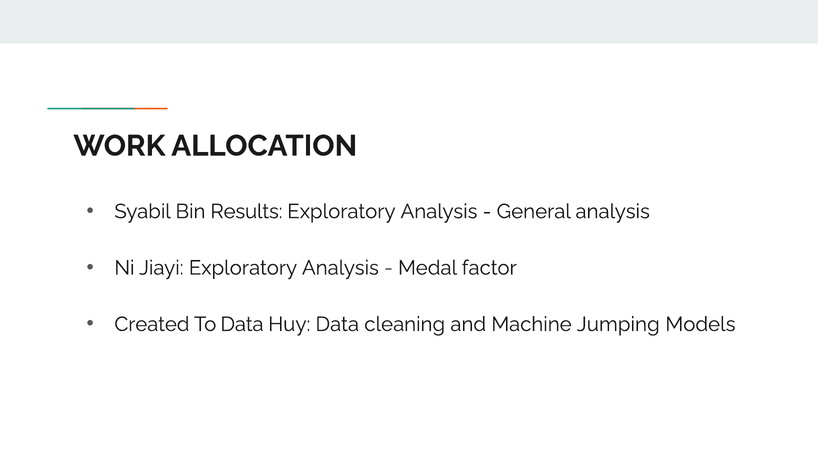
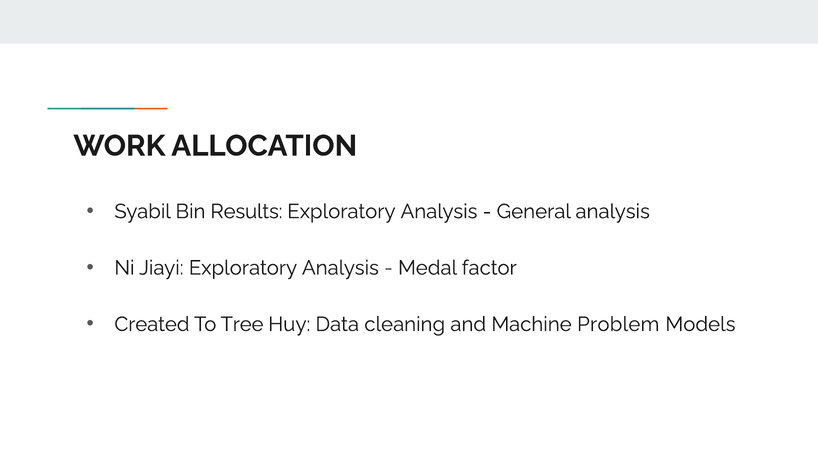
To Data: Data -> Tree
Jumping: Jumping -> Problem
